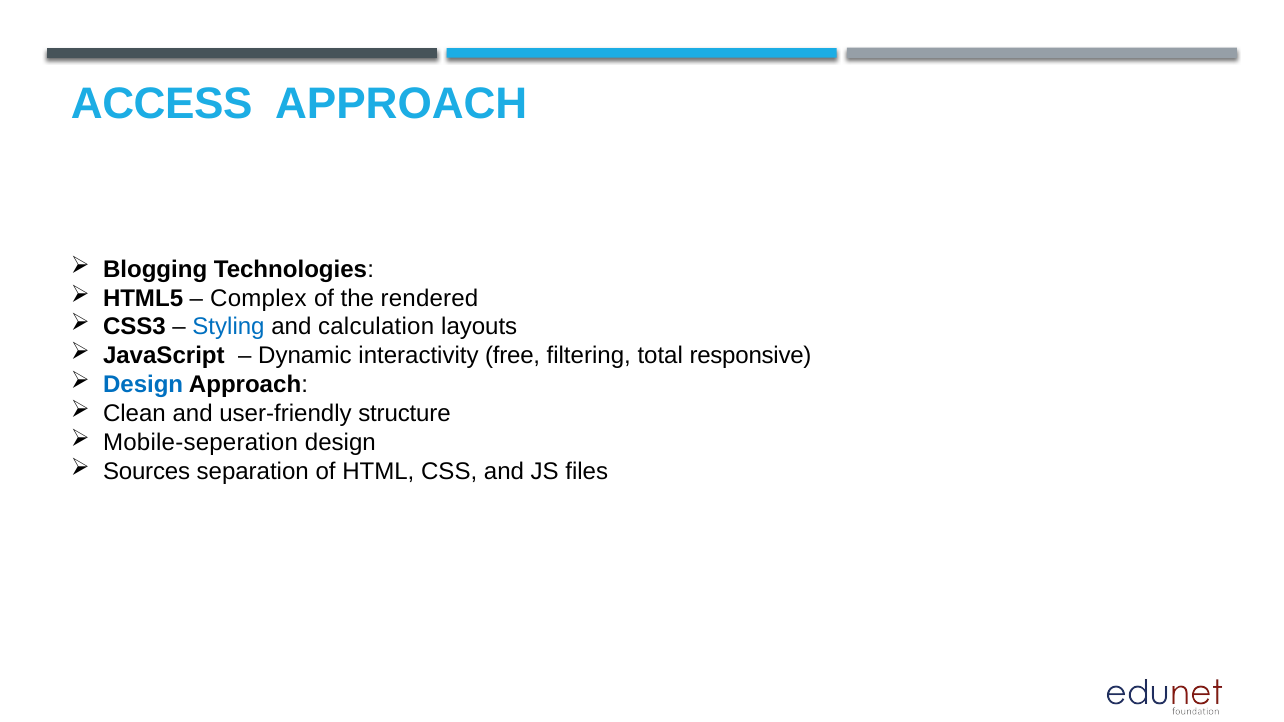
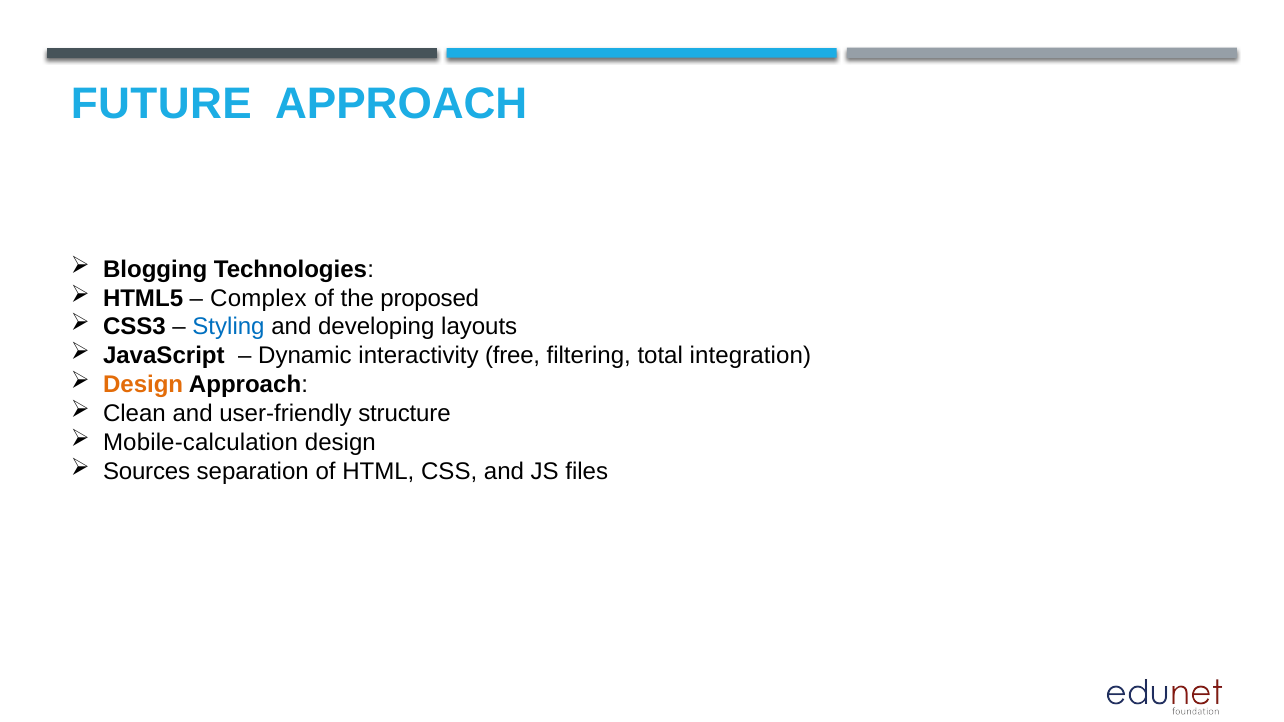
ACCESS: ACCESS -> FUTURE
rendered: rendered -> proposed
calculation: calculation -> developing
responsive: responsive -> integration
Design at (143, 385) colour: blue -> orange
Mobile-seperation: Mobile-seperation -> Mobile-calculation
